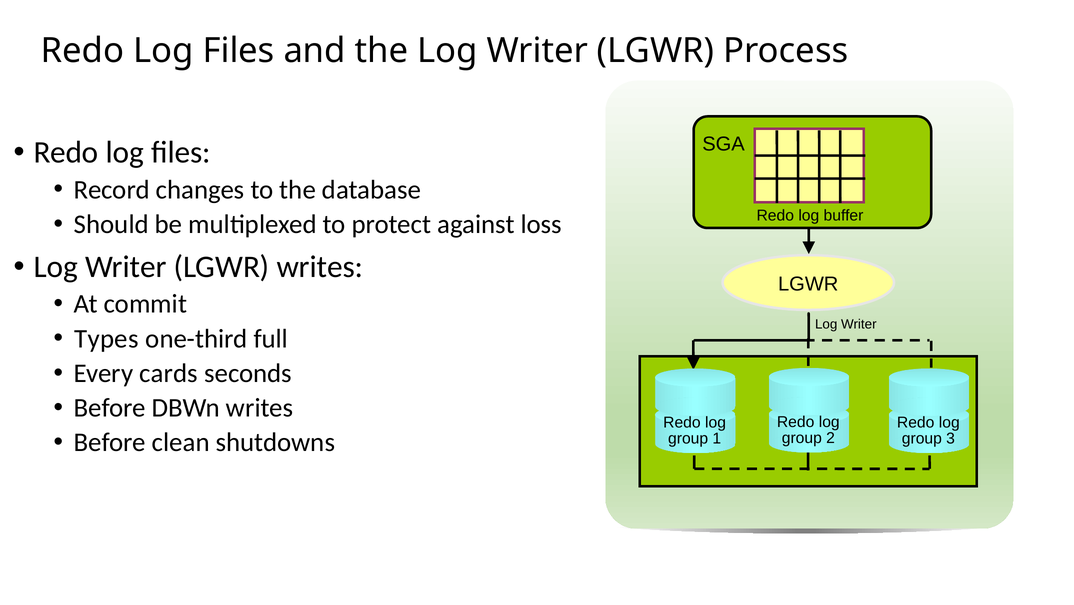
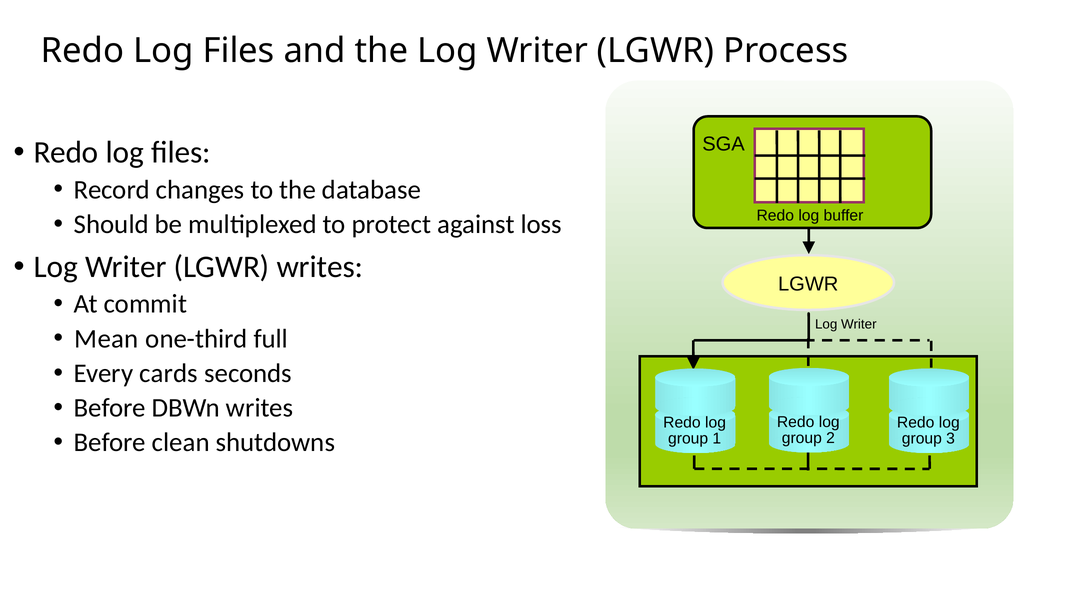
Types: Types -> Mean
